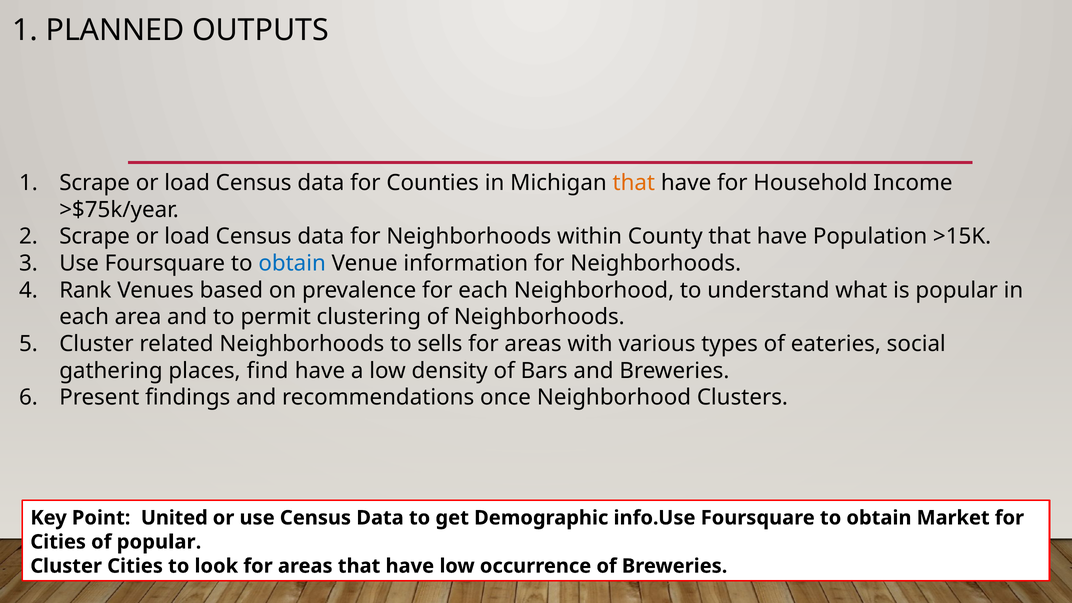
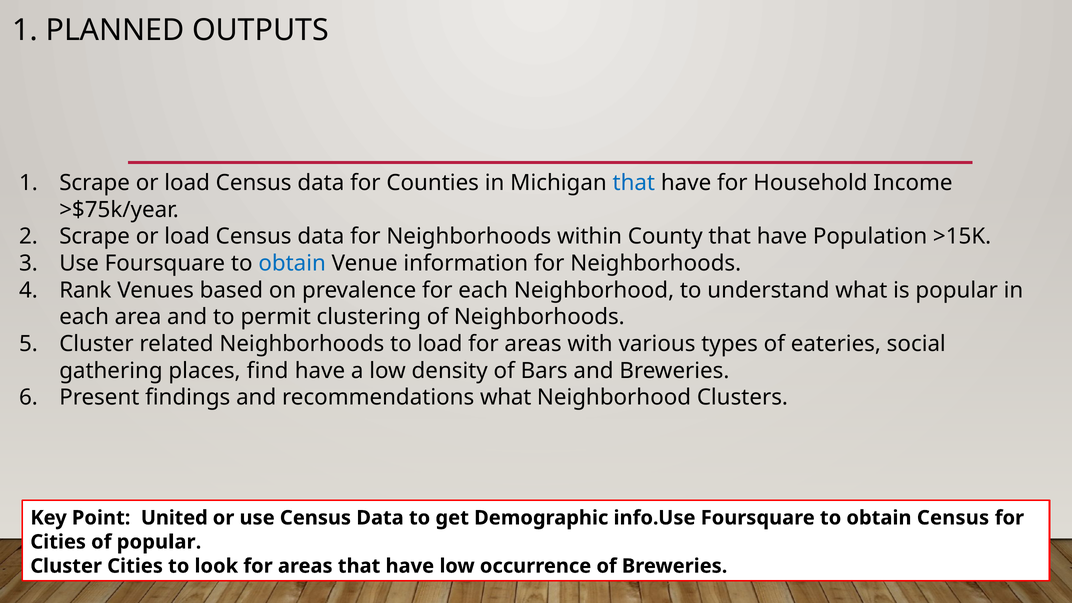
that at (634, 183) colour: orange -> blue
to sells: sells -> load
recommendations once: once -> what
obtain Market: Market -> Census
